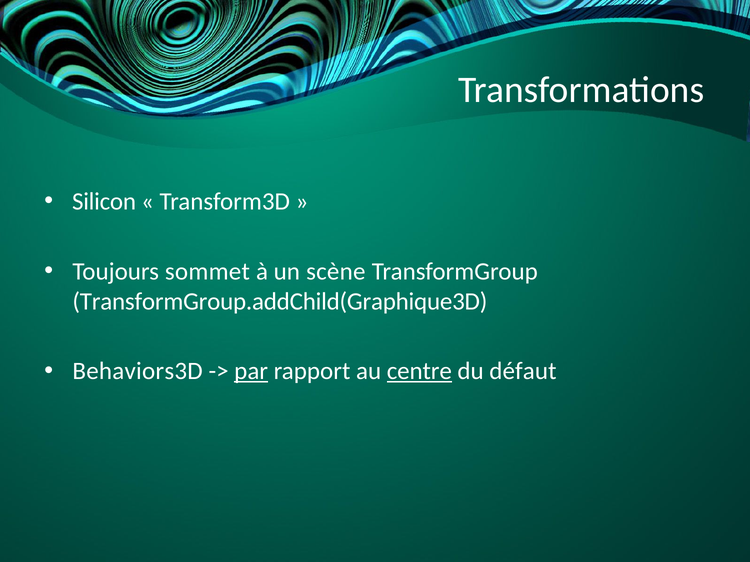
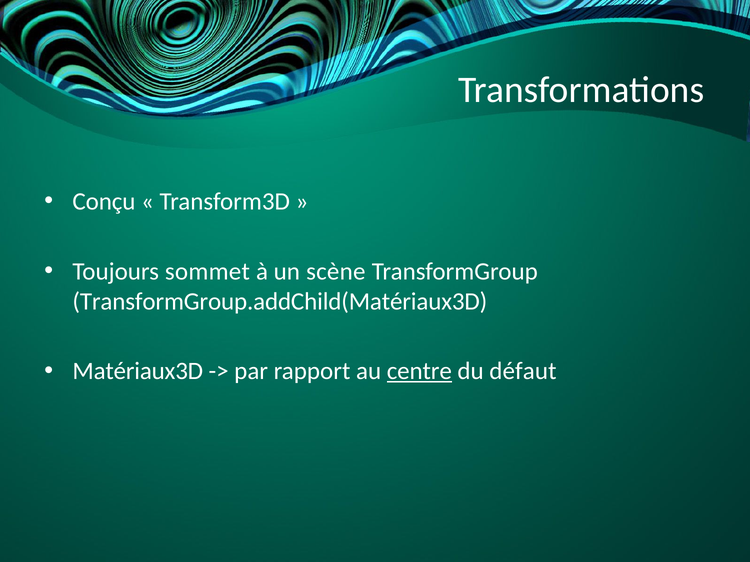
Silicon: Silicon -> Conçu
TransformGroup.addChild(Graphique3D: TransformGroup.addChild(Graphique3D -> TransformGroup.addChild(Matériaux3D
Behaviors3D: Behaviors3D -> Matériaux3D
par underline: present -> none
